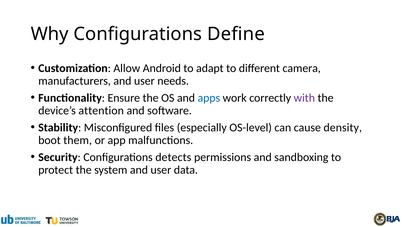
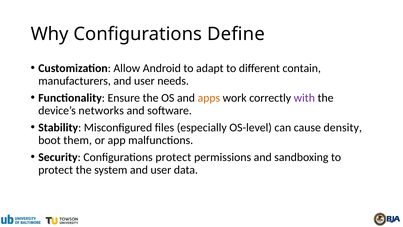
camera: camera -> contain
apps colour: blue -> orange
attention: attention -> networks
Configurations detects: detects -> protect
